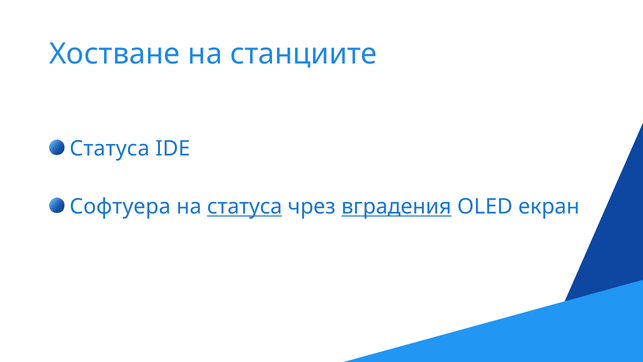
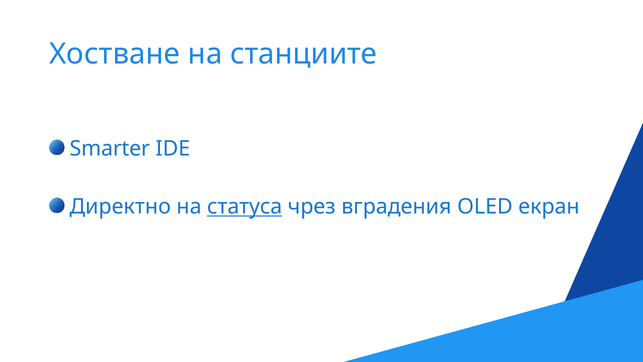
Статуса at (110, 148): Статуса -> Smarter
Софтуера: Софтуера -> Директно
вградения underline: present -> none
